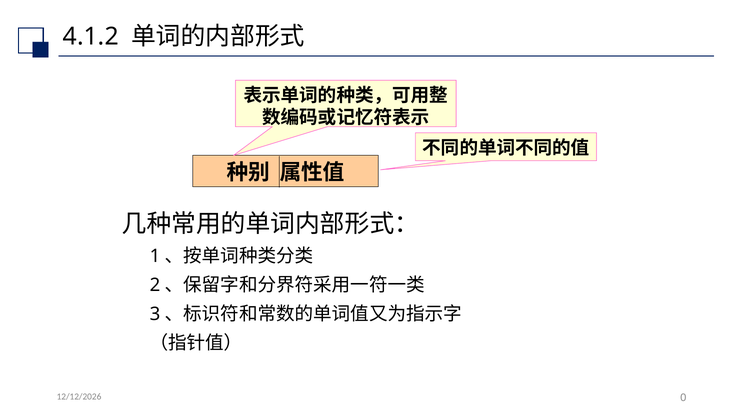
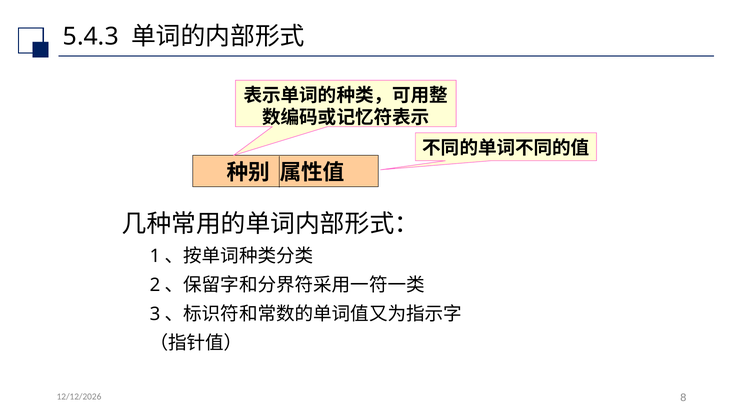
4.1.2: 4.1.2 -> 5.4.3
0: 0 -> 8
